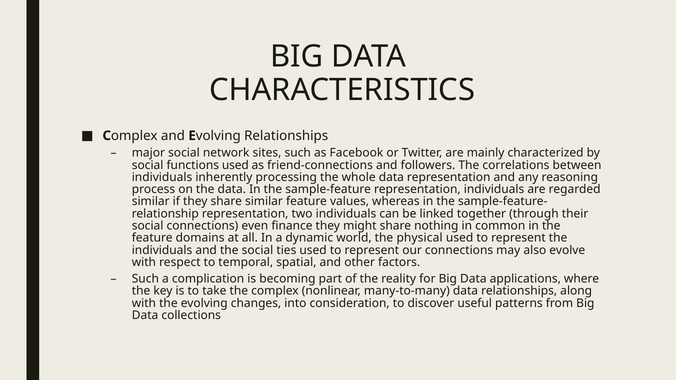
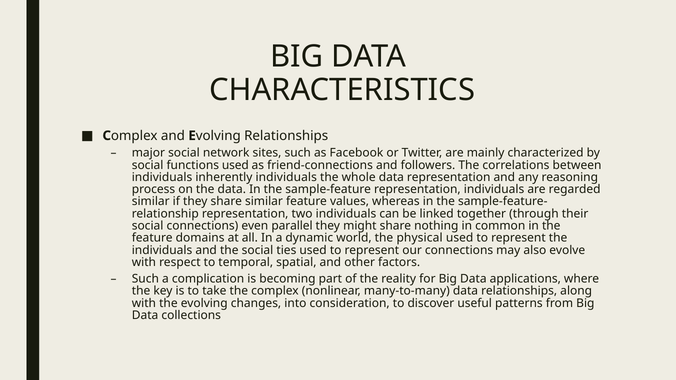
inherently processing: processing -> individuals
finance: finance -> parallel
